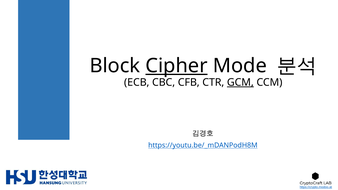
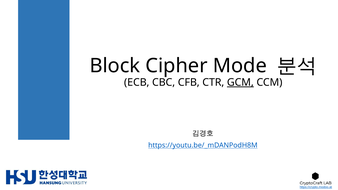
Cipher underline: present -> none
